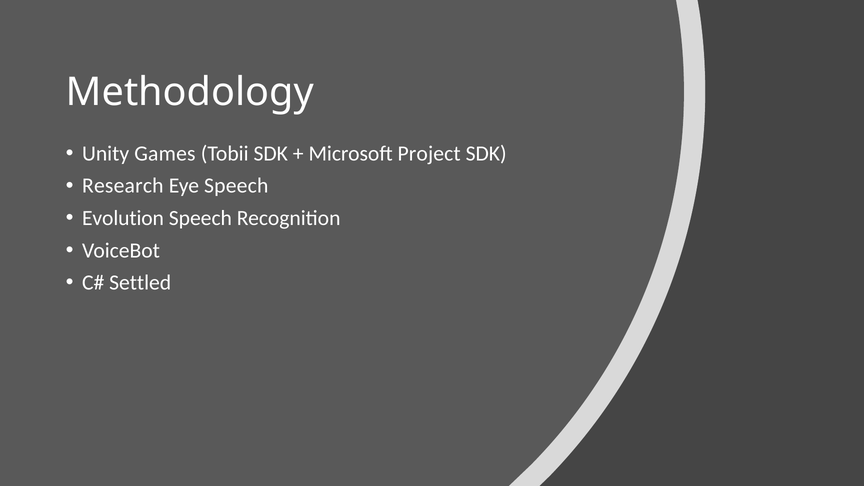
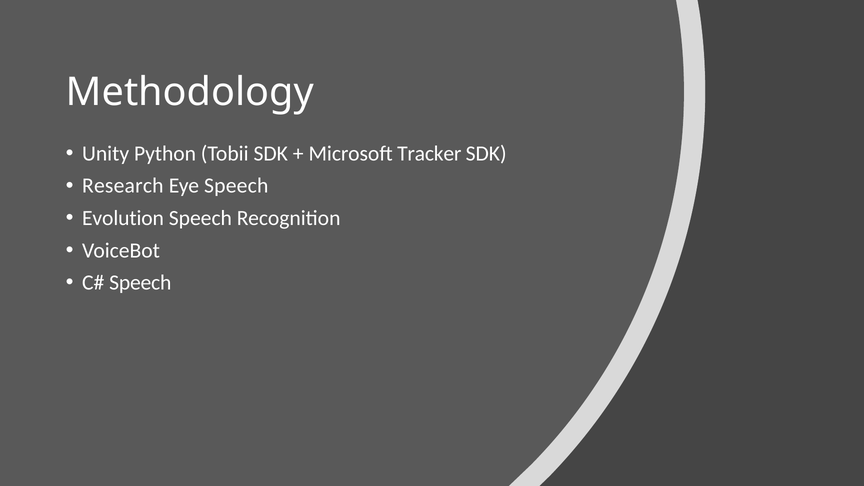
Games: Games -> Python
Project: Project -> Tracker
Settled at (140, 283): Settled -> Speech
